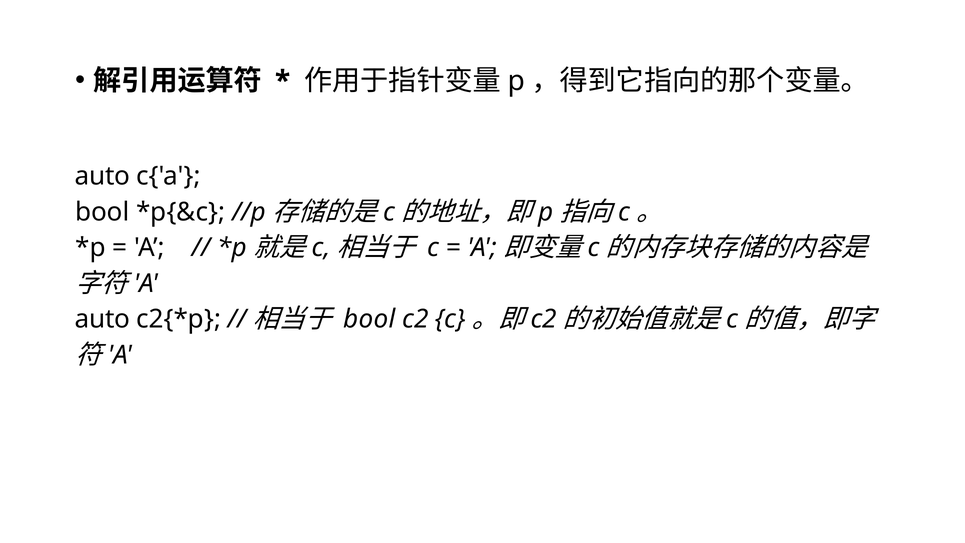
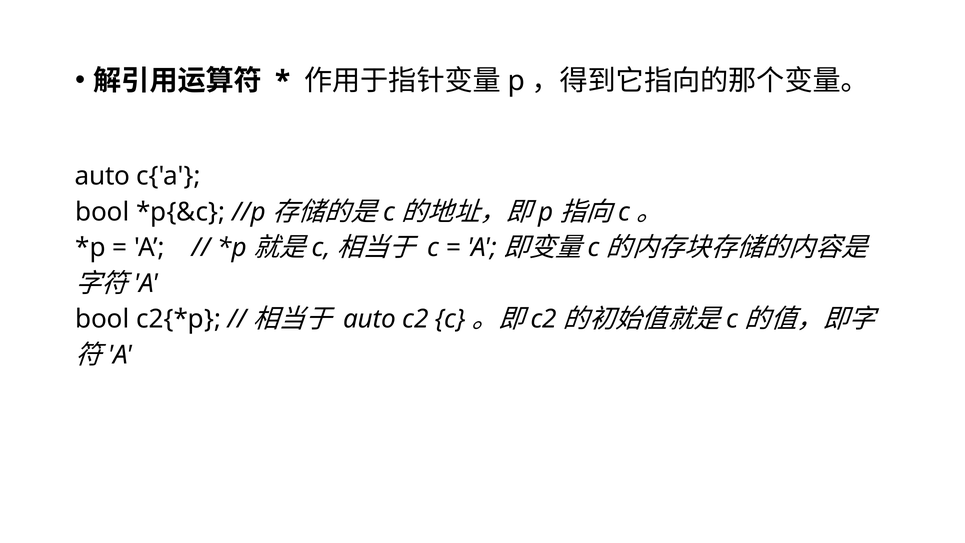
auto at (102, 319): auto -> bool
bool at (369, 319): bool -> auto
